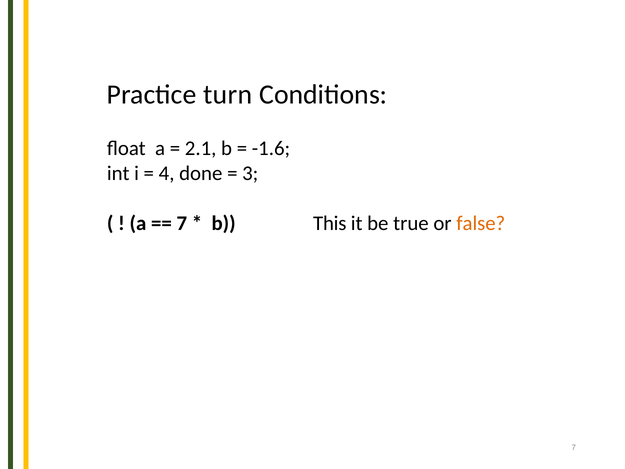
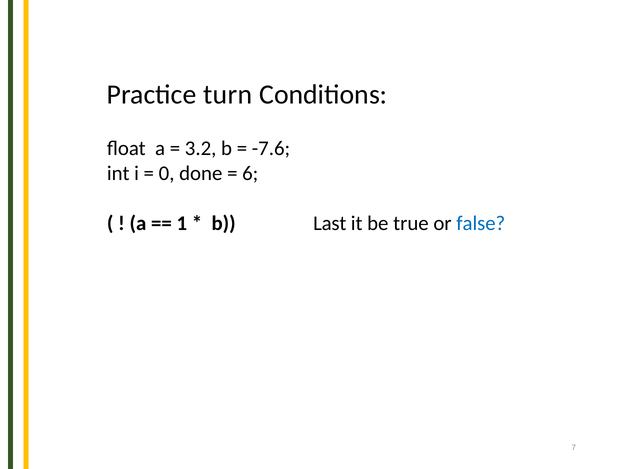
2.1: 2.1 -> 3.2
-1.6: -1.6 -> -7.6
4: 4 -> 0
3: 3 -> 6
7 at (182, 223): 7 -> 1
This: This -> Last
false colour: orange -> blue
